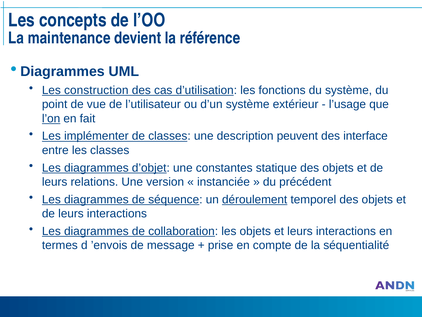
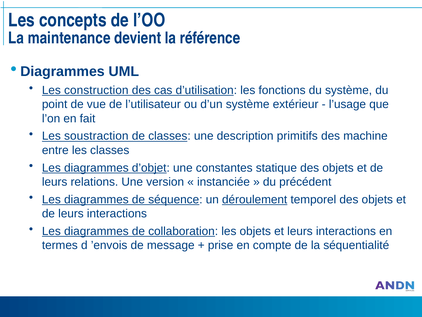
l’on underline: present -> none
implémenter: implémenter -> soustraction
peuvent: peuvent -> primitifs
interface: interface -> machine
